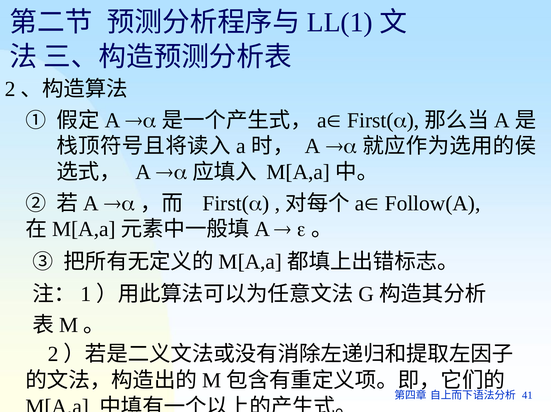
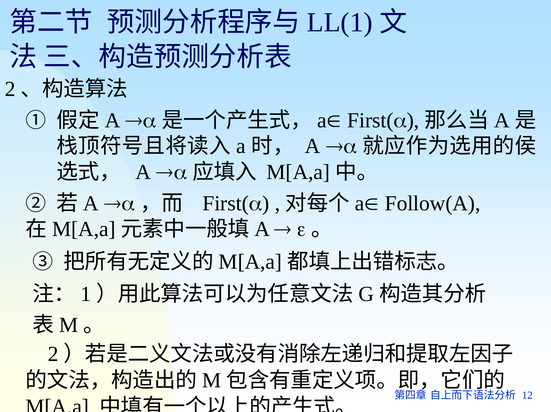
41: 41 -> 12
